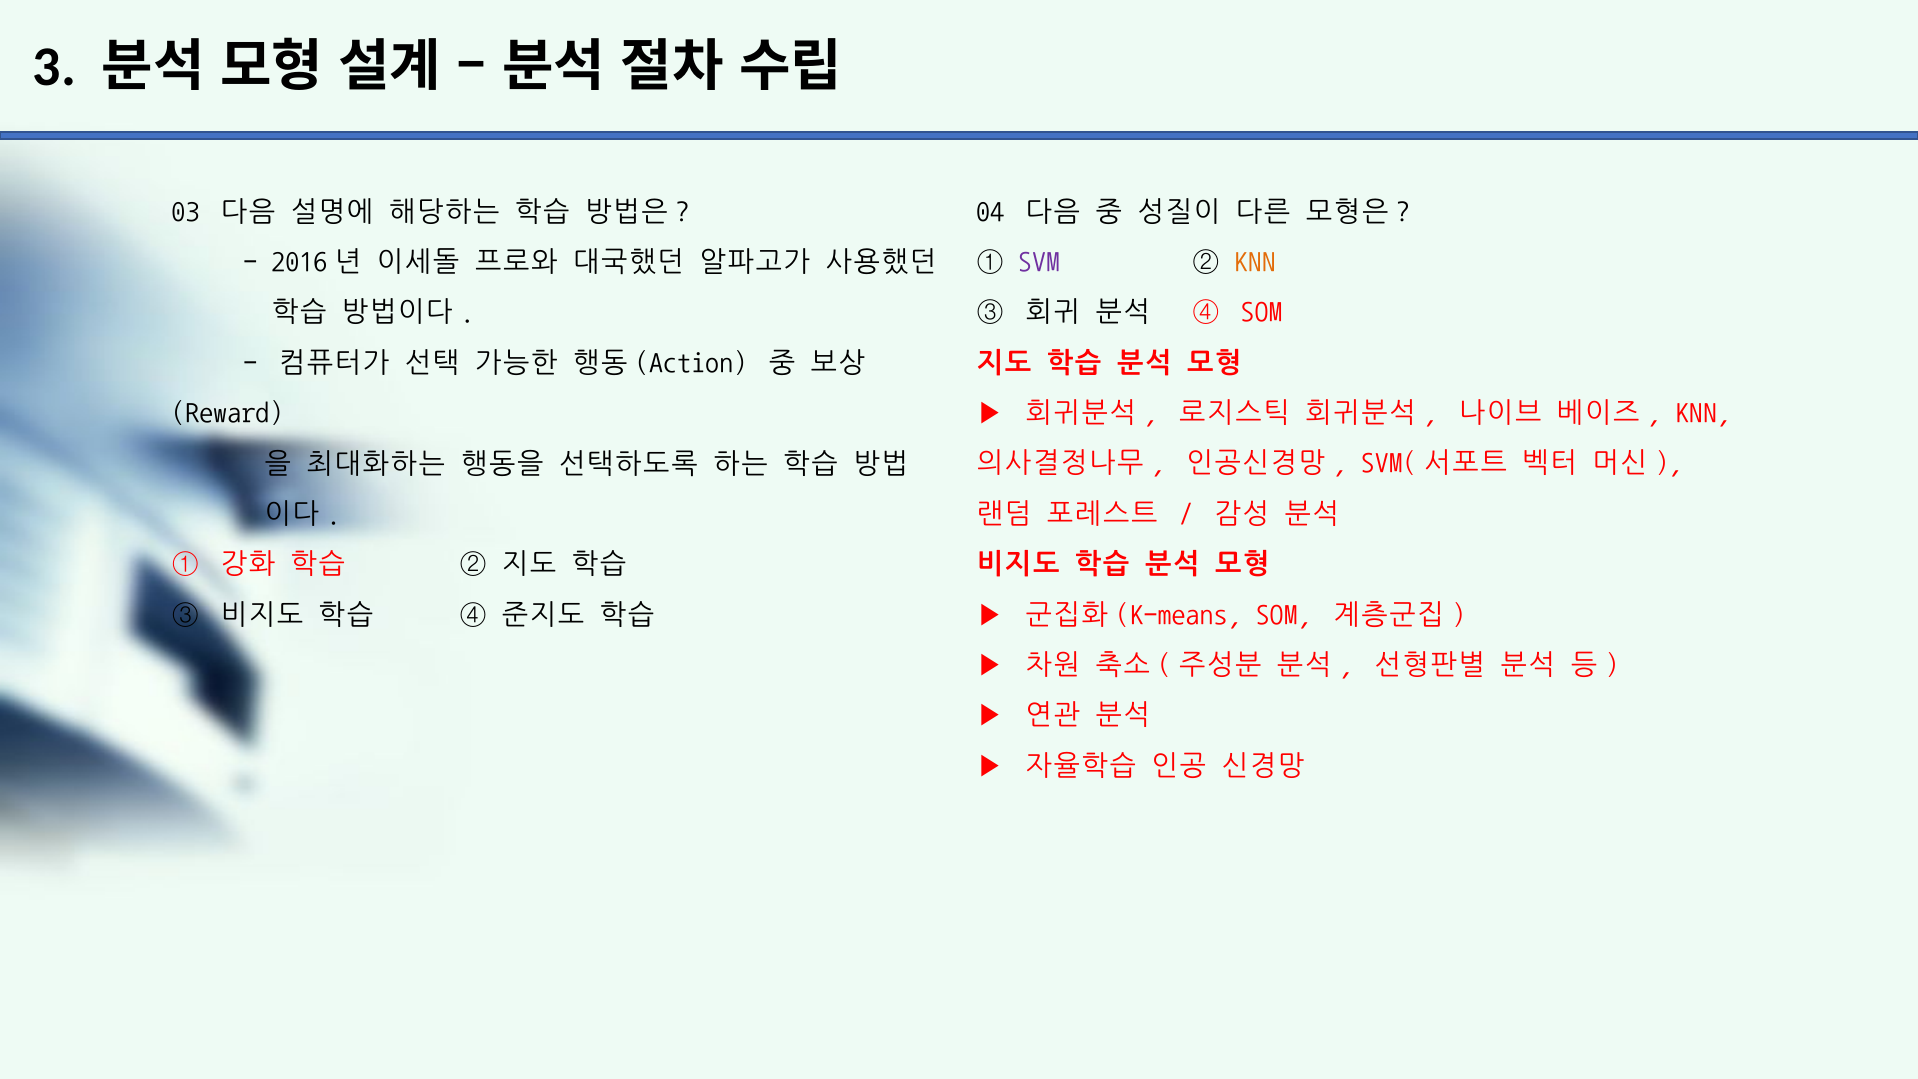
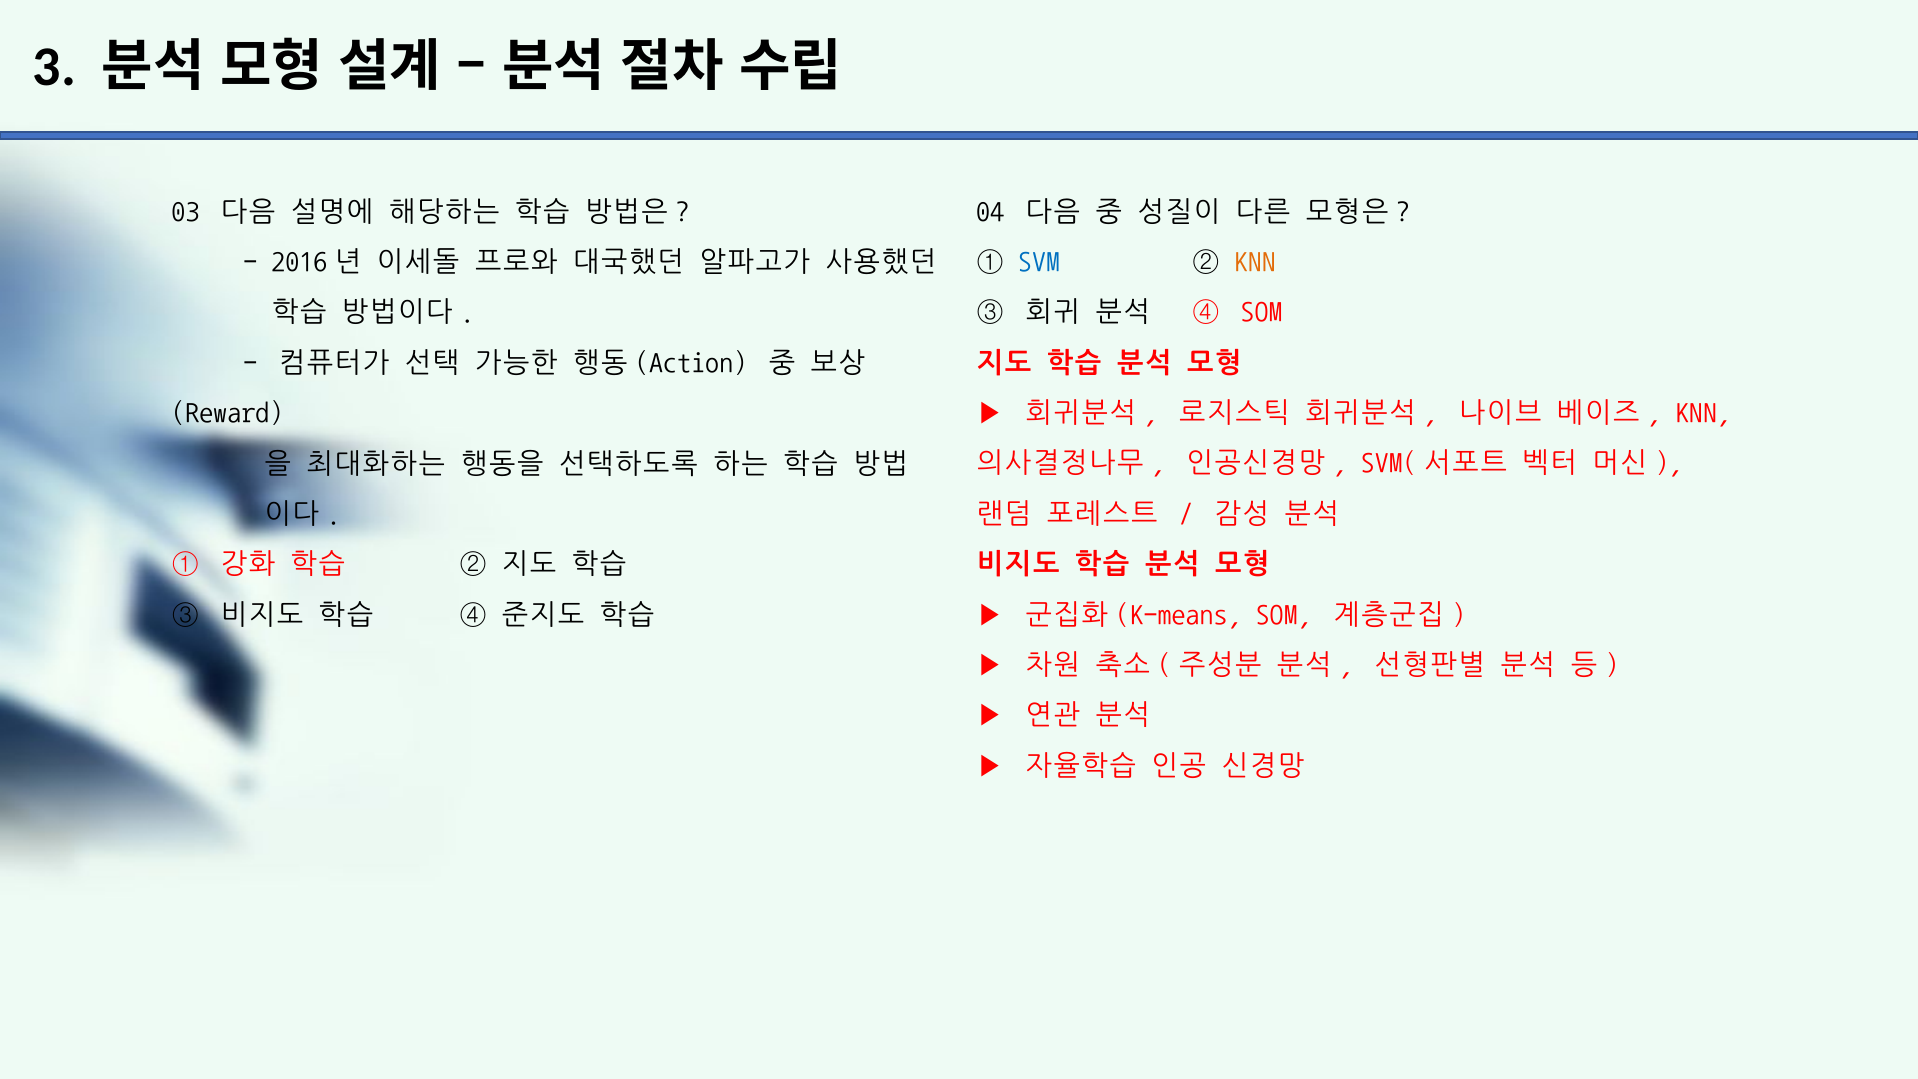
SVM colour: purple -> blue
